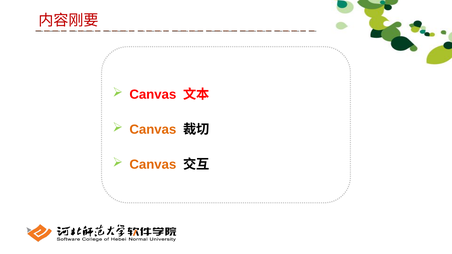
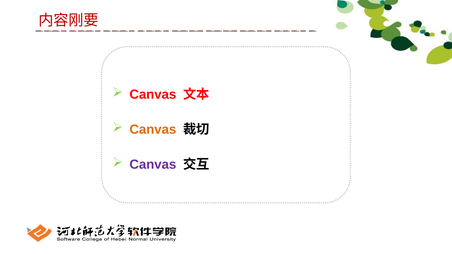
Canvas at (153, 165) colour: orange -> purple
